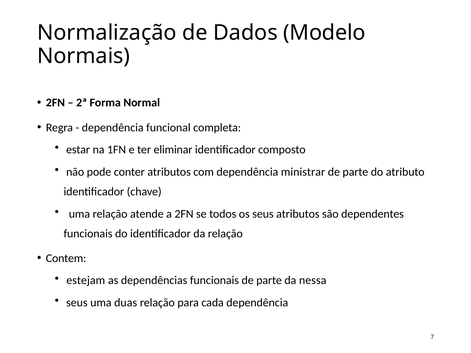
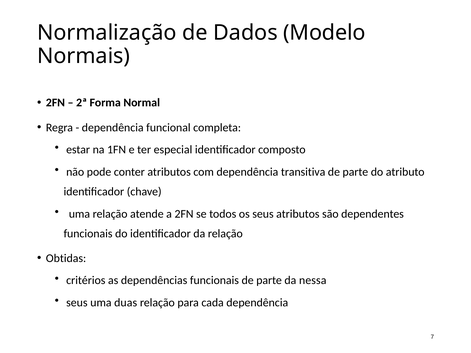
eliminar: eliminar -> especial
ministrar: ministrar -> transitiva
Contem: Contem -> Obtidas
estejam: estejam -> critérios
